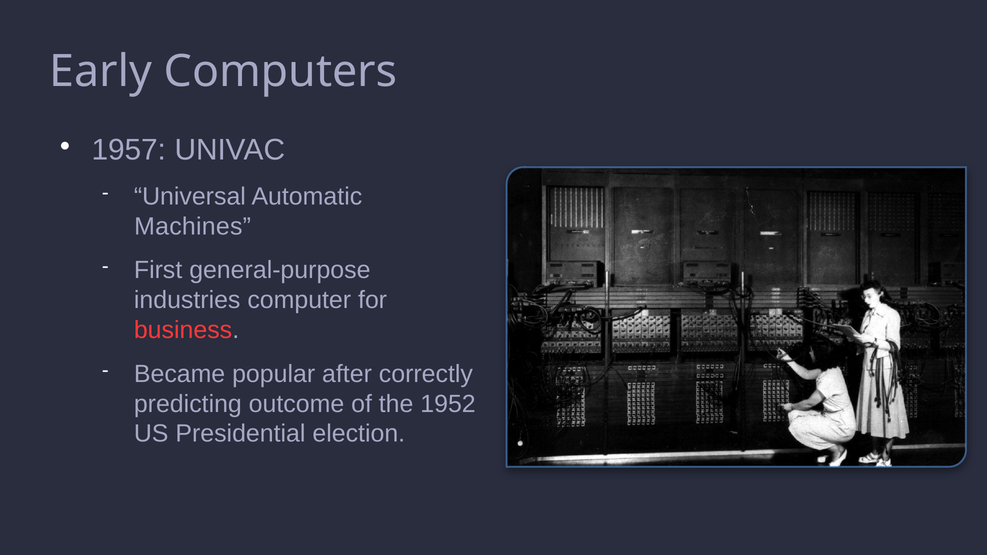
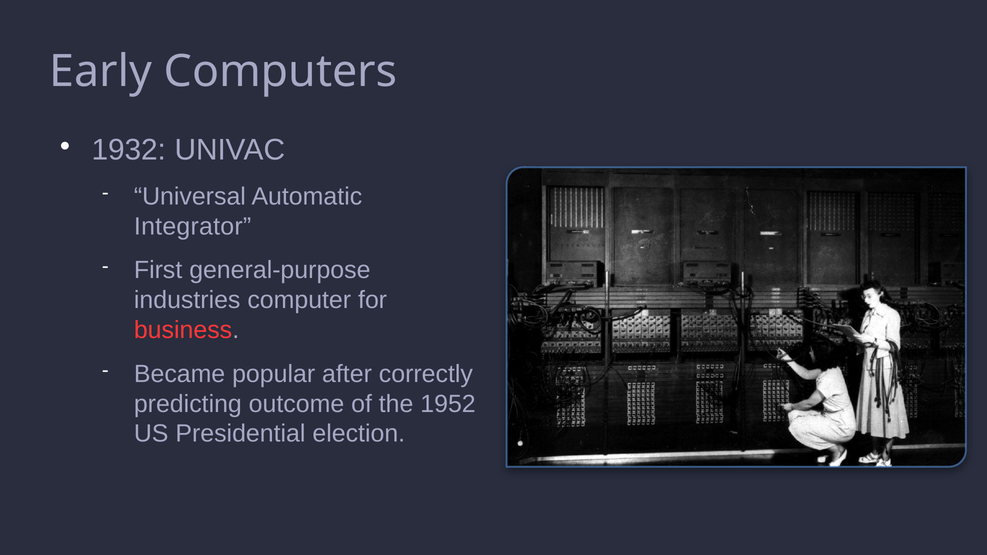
1957: 1957 -> 1932
Machines: Machines -> Integrator
